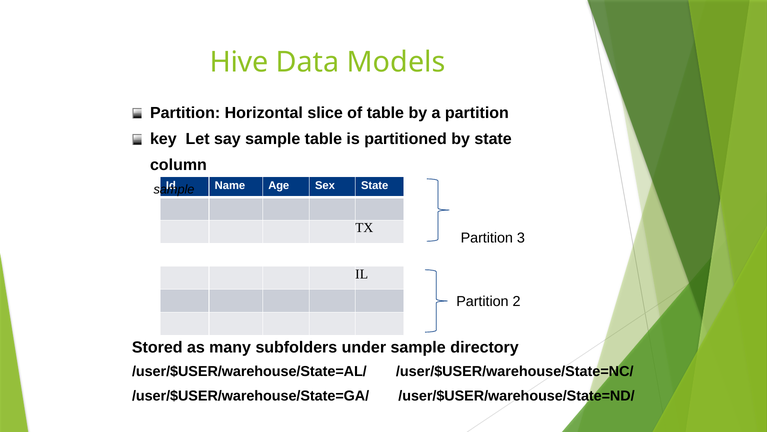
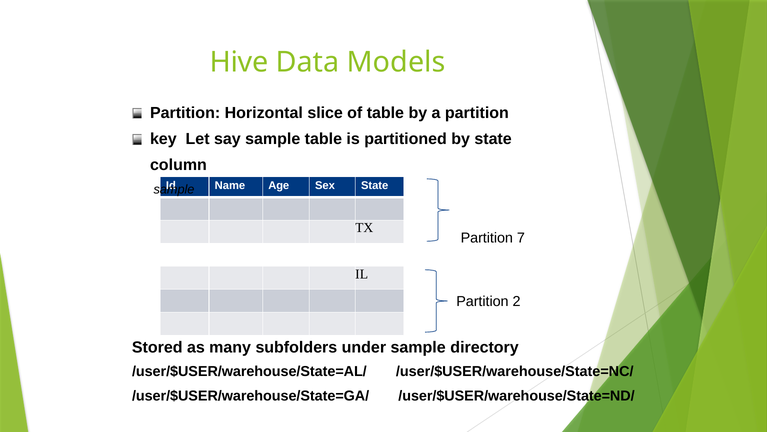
3: 3 -> 7
